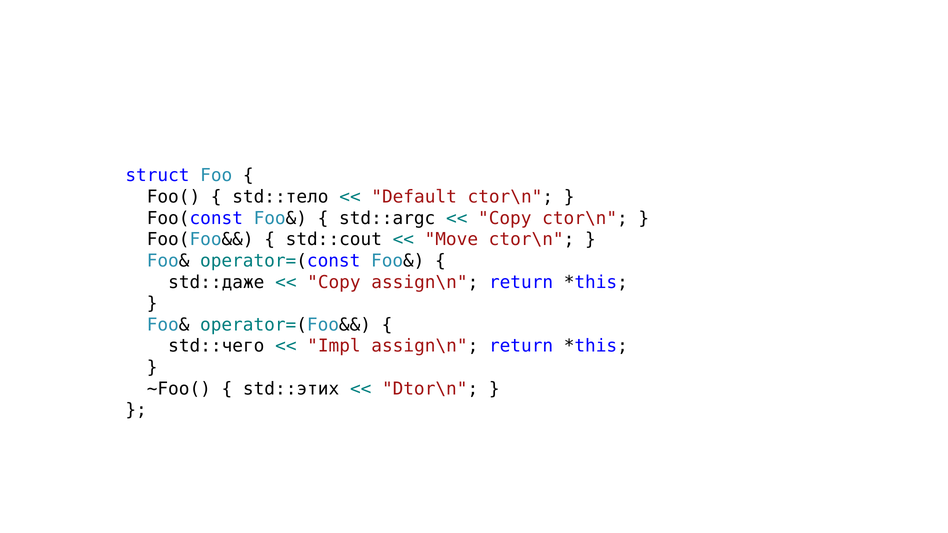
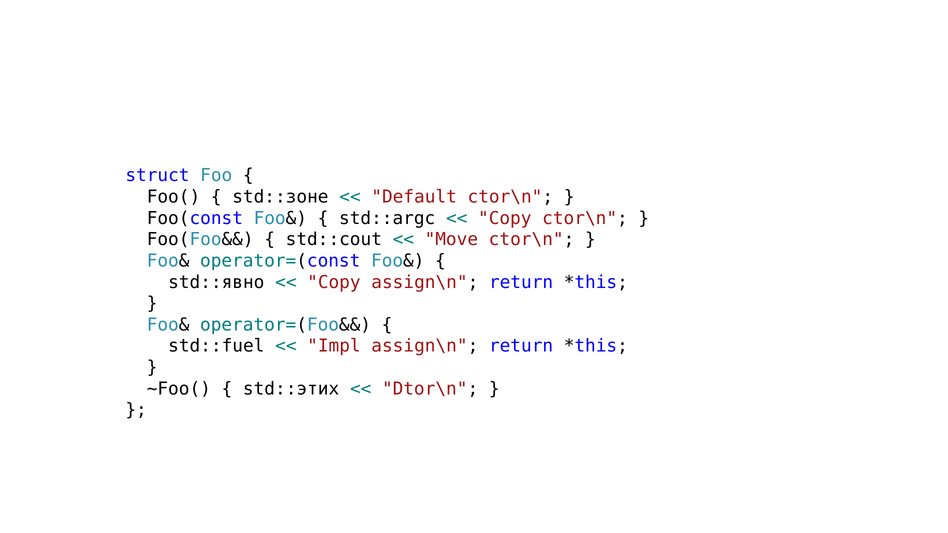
std::тело: std::тело -> std::зоне
std::даже: std::даже -> std::явно
std::чего: std::чего -> std::fuel
